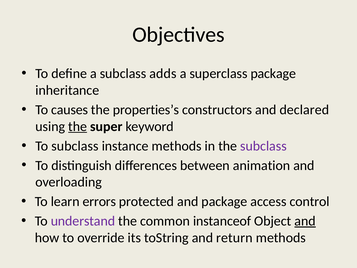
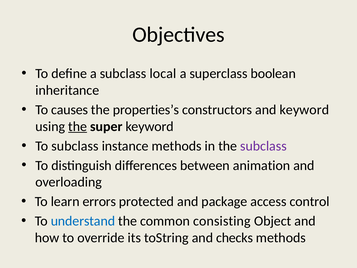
adds: adds -> local
superclass package: package -> boolean
and declared: declared -> keyword
understand colour: purple -> blue
instanceof: instanceof -> consisting
and at (305, 221) underline: present -> none
return: return -> checks
